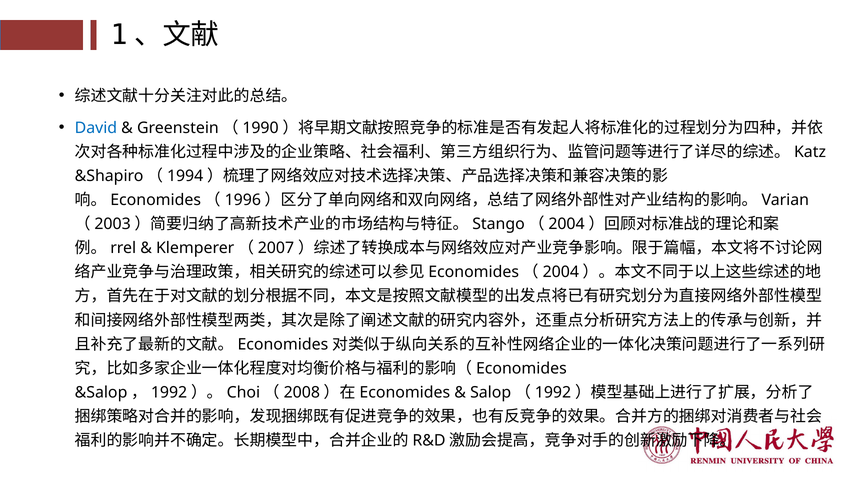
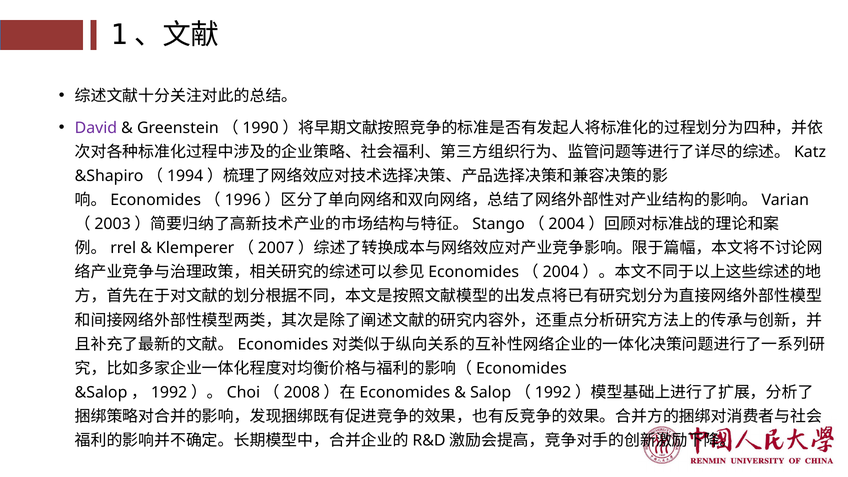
David colour: blue -> purple
